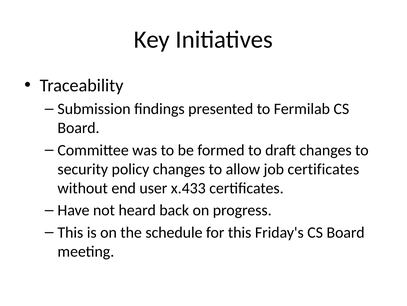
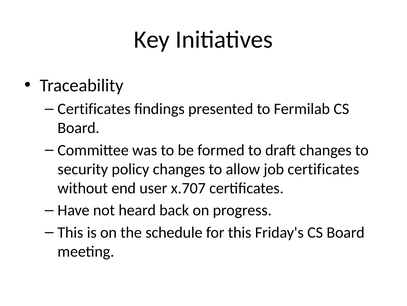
Submission at (94, 109): Submission -> Certificates
x.433: x.433 -> x.707
